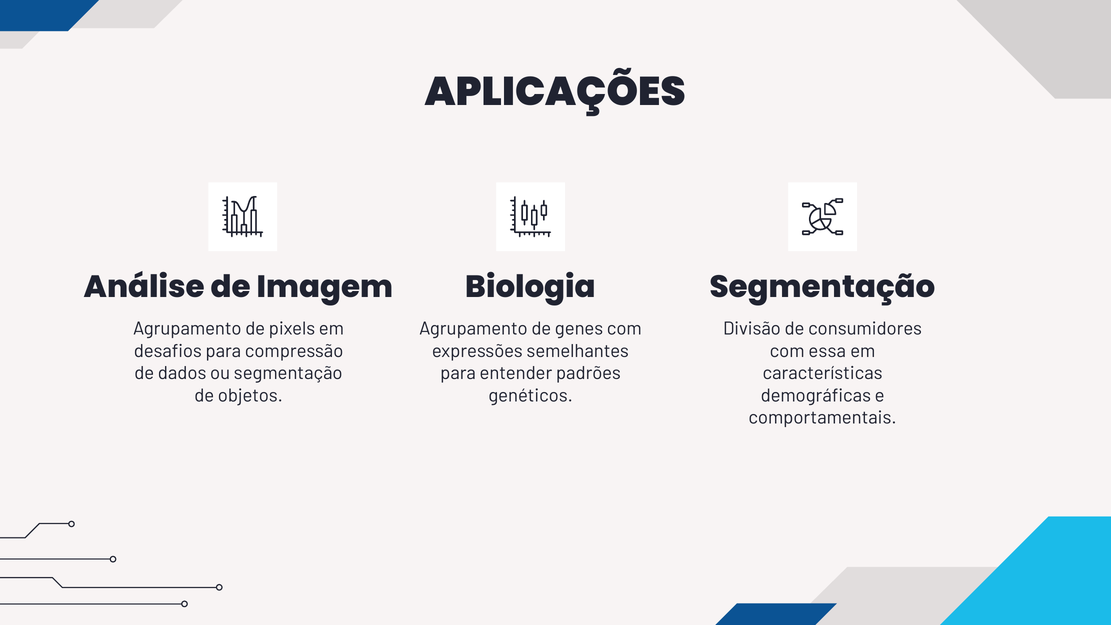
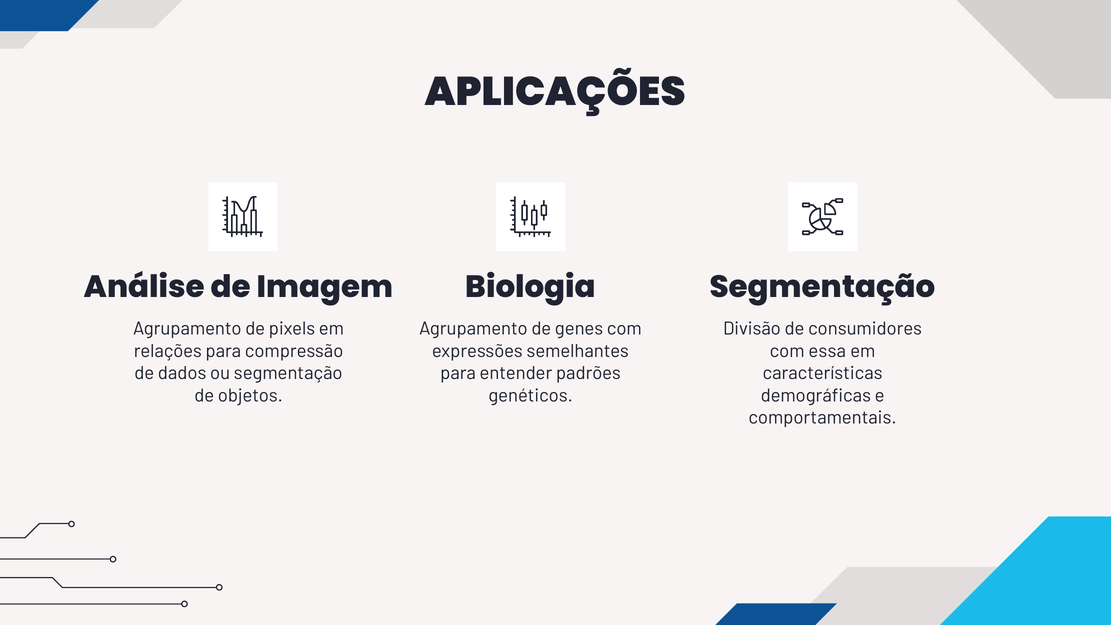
desafios: desafios -> relações
